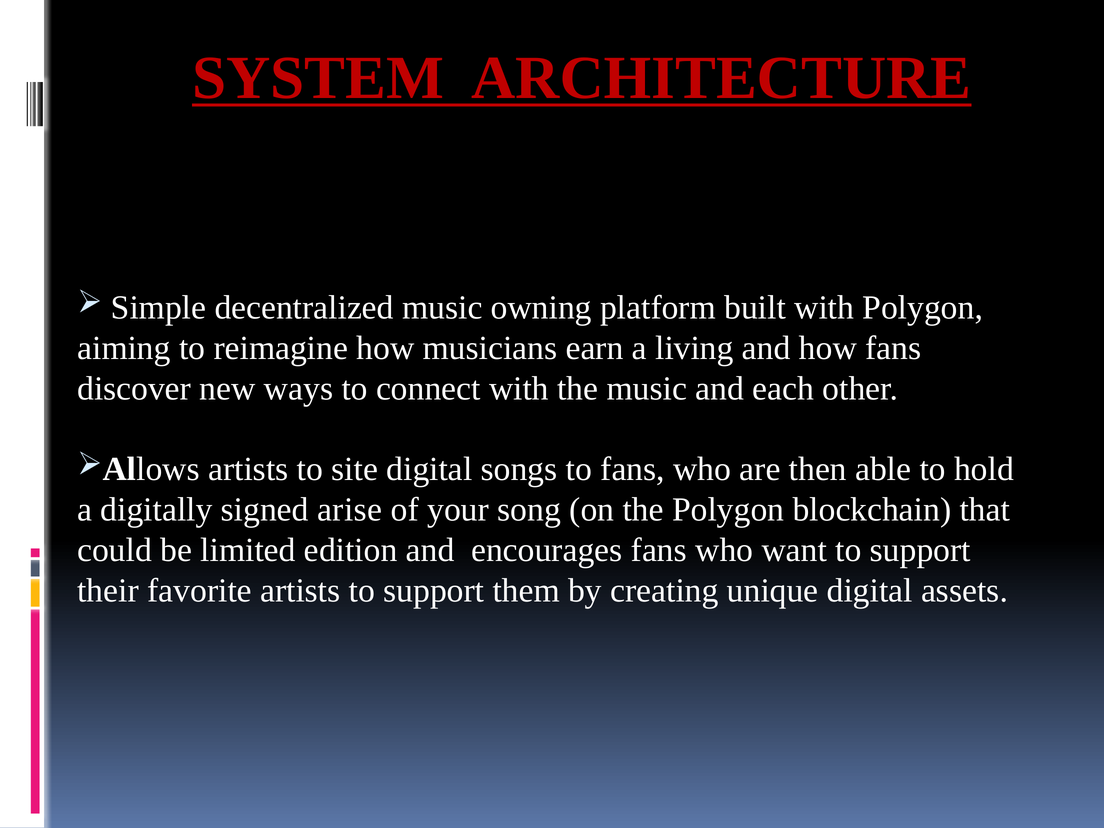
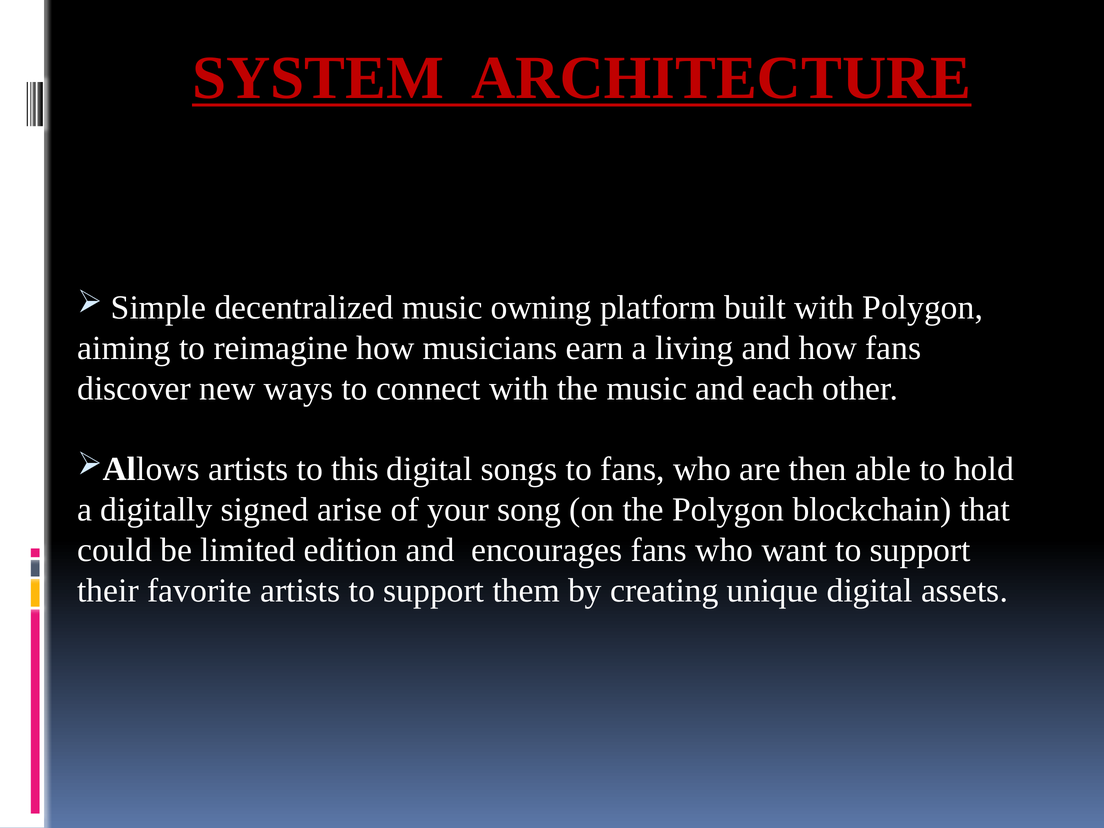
site: site -> this
